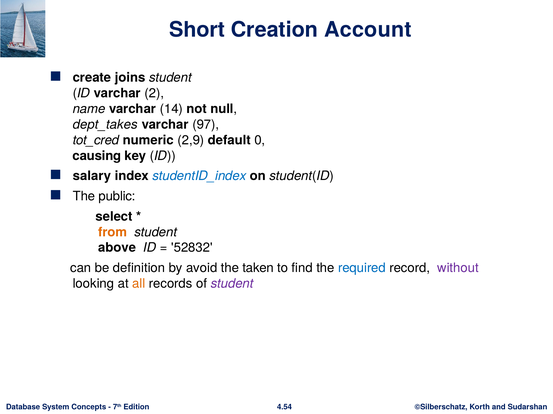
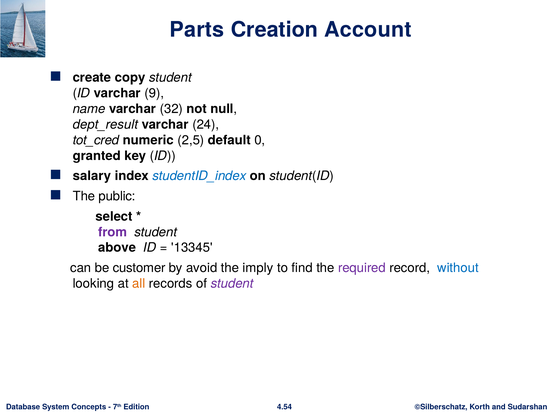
Short: Short -> Parts
joins: joins -> copy
2: 2 -> 9
14: 14 -> 32
dept_takes: dept_takes -> dept_result
97: 97 -> 24
2,9: 2,9 -> 2,5
causing: causing -> granted
from colour: orange -> purple
52832: 52832 -> 13345
definition: definition -> customer
taken: taken -> imply
required colour: blue -> purple
without colour: purple -> blue
